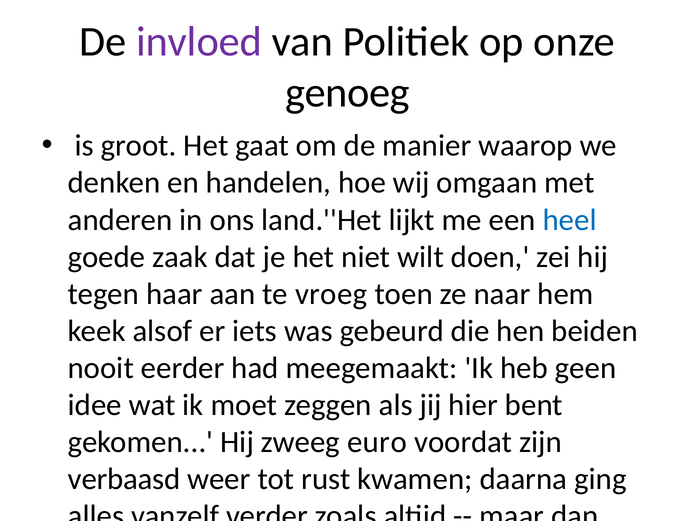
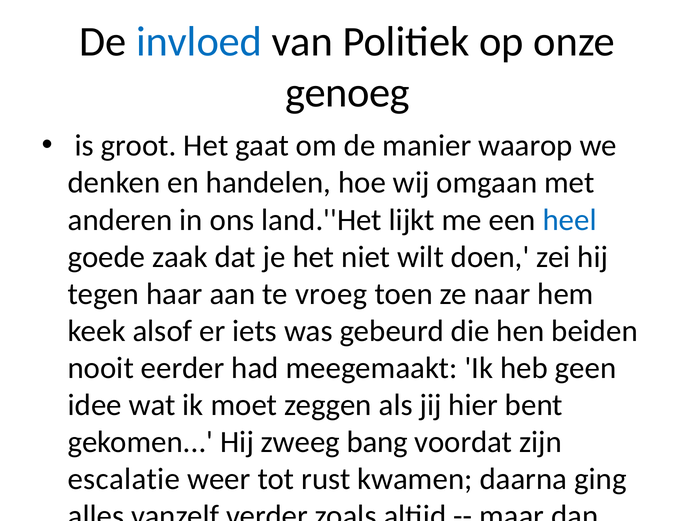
invloed colour: purple -> blue
zweeg euro: euro -> bang
verbaasd: verbaasd -> escalatie
